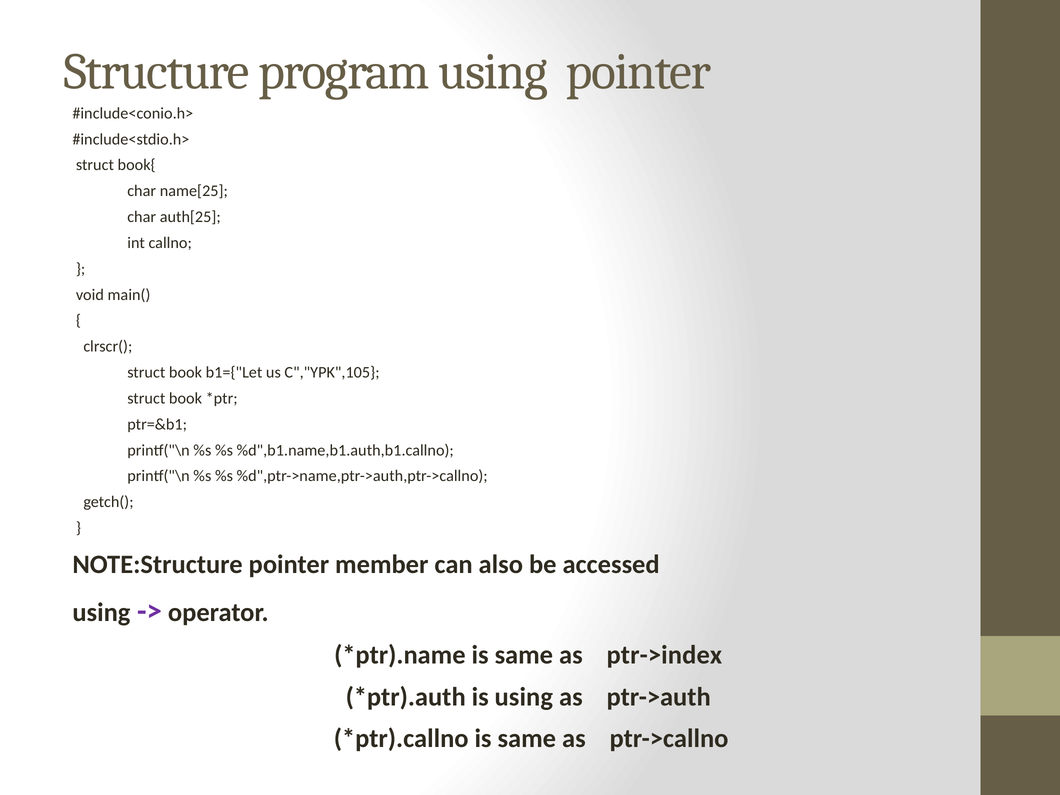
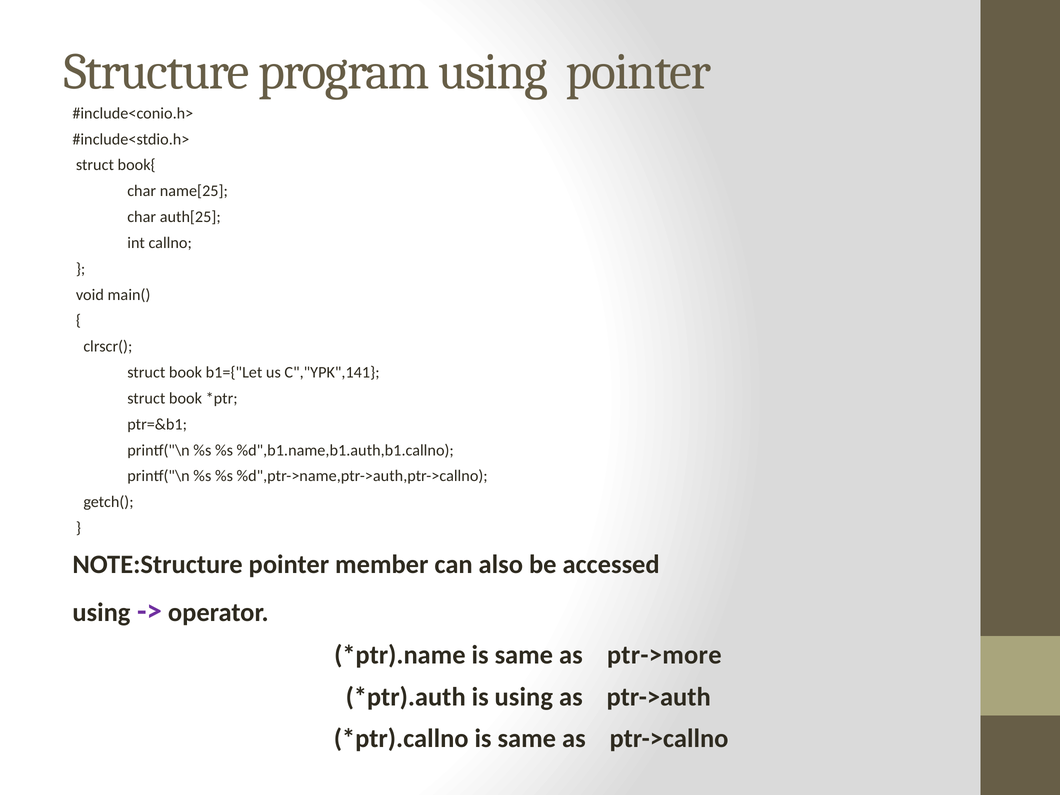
C","YPK",105: C","YPK",105 -> C","YPK",141
ptr->index: ptr->index -> ptr->more
